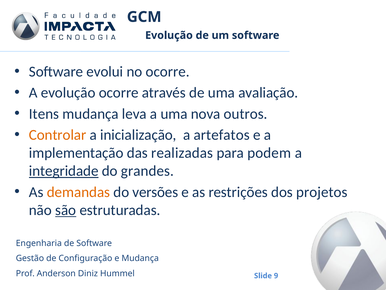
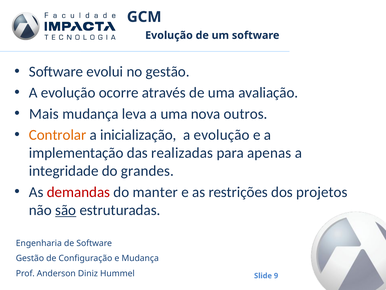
no ocorre: ocorre -> gestão
Itens: Itens -> Mais
inicialização a artefatos: artefatos -> evolução
podem: podem -> apenas
integridade underline: present -> none
demandas colour: orange -> red
versões: versões -> manter
